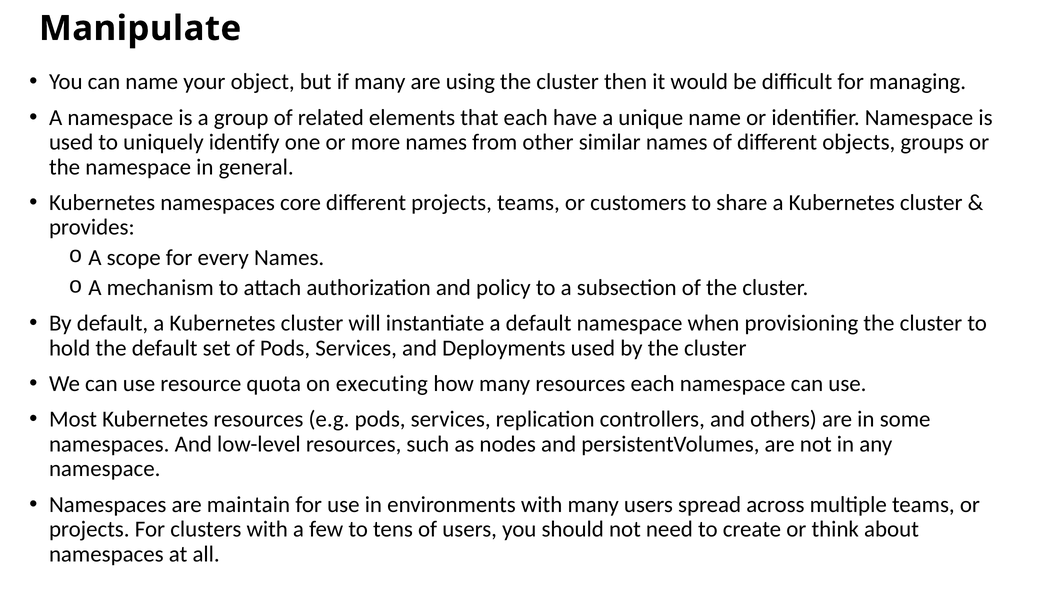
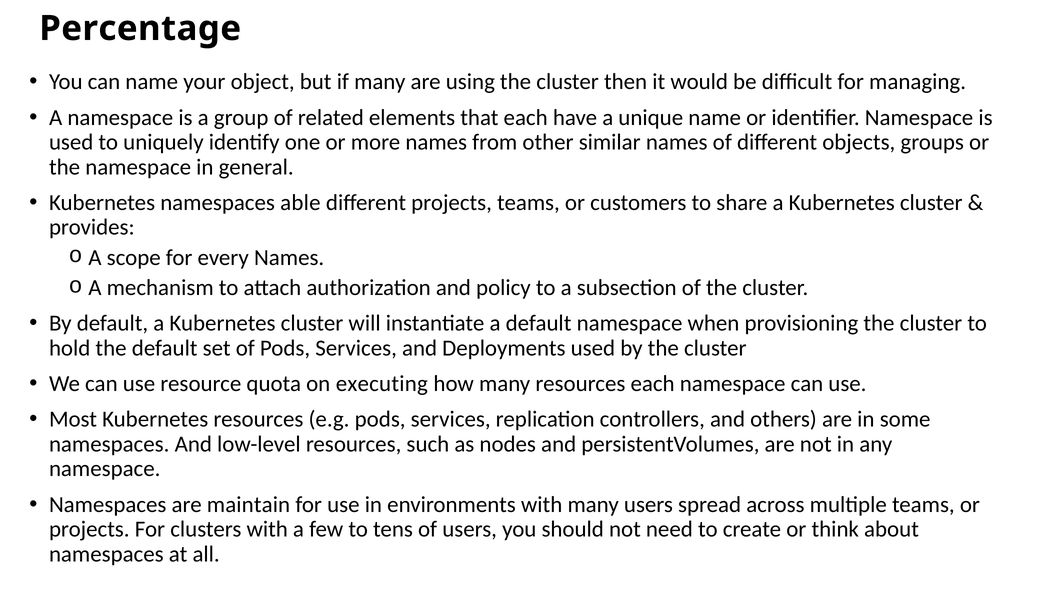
Manipulate: Manipulate -> Percentage
core: core -> able
